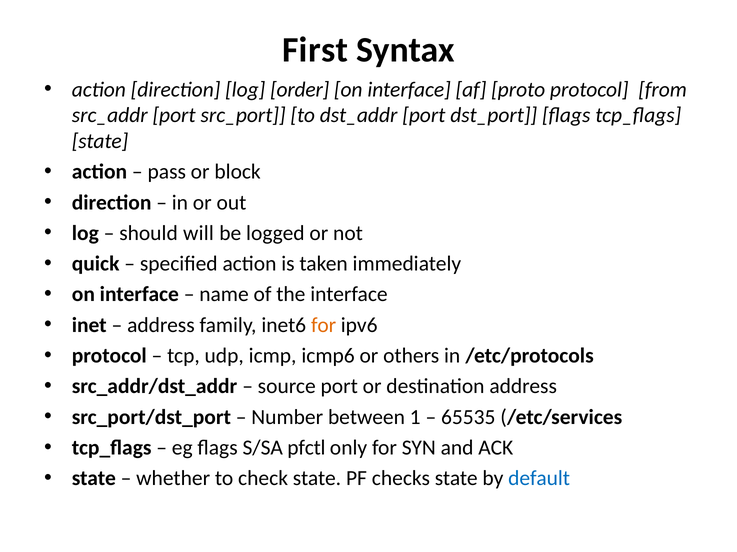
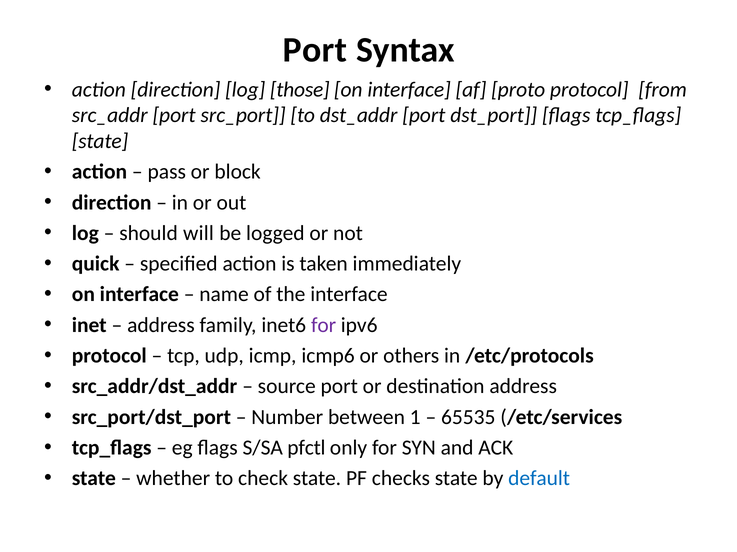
First at (315, 50): First -> Port
order: order -> those
for at (324, 326) colour: orange -> purple
